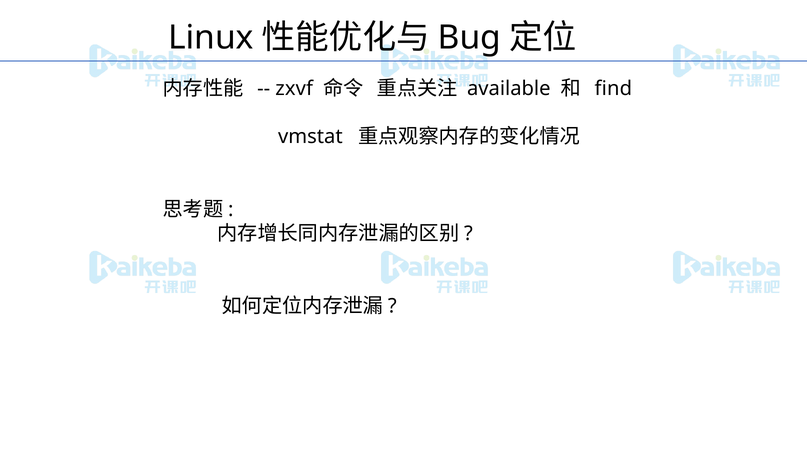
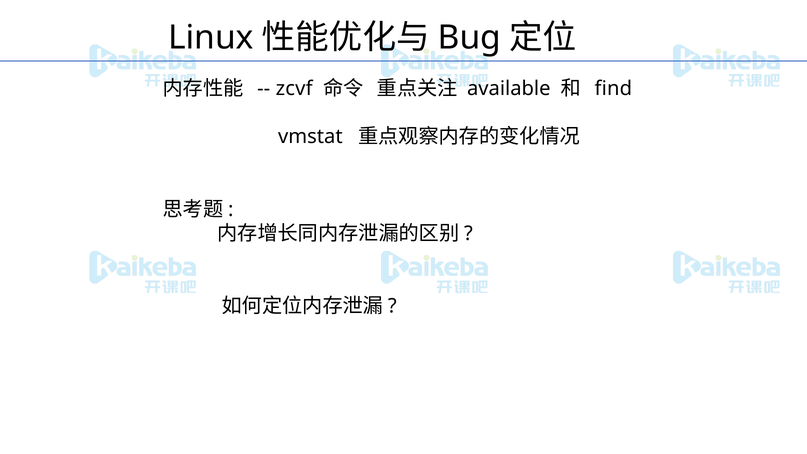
zxvf: zxvf -> zcvf
